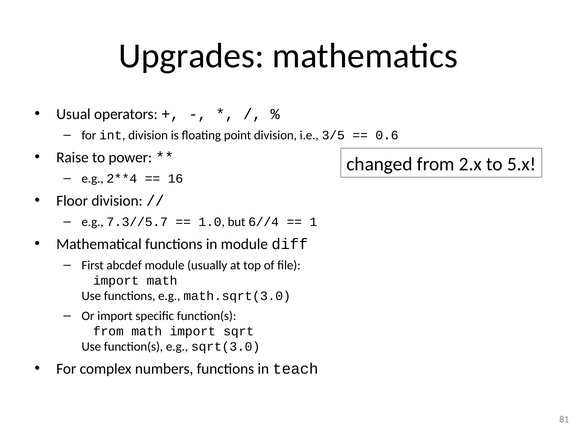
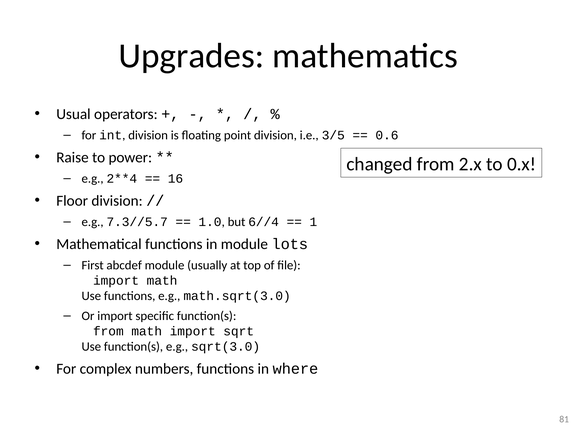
5.x: 5.x -> 0.x
diff: diff -> lots
teach: teach -> where
